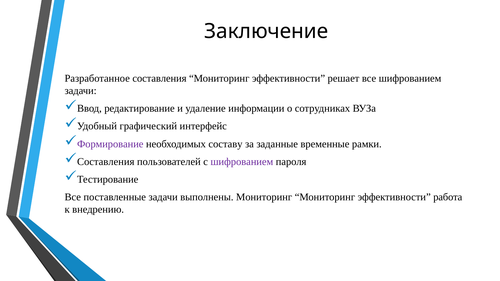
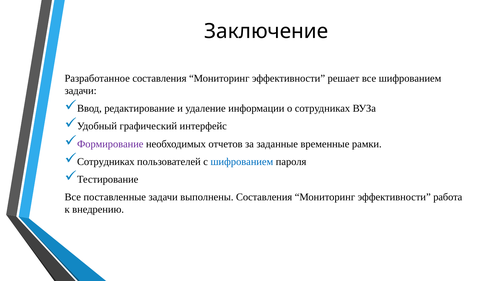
составу: составу -> отчетов
Составления at (106, 162): Составления -> Сотрудниках
шифрованием at (242, 162) colour: purple -> blue
выполнены Мониторинг: Мониторинг -> Составления
